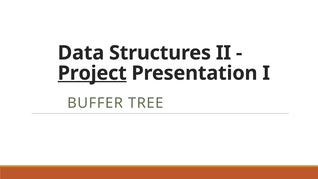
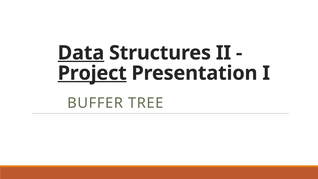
Data underline: none -> present
